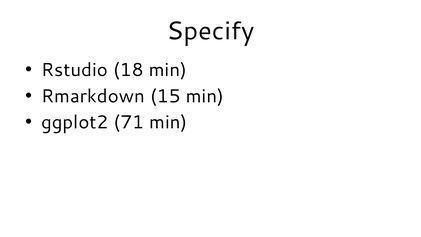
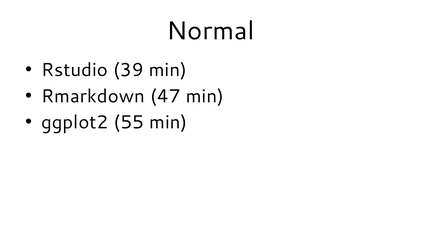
Specify: Specify -> Normal
18: 18 -> 39
15: 15 -> 47
71: 71 -> 55
